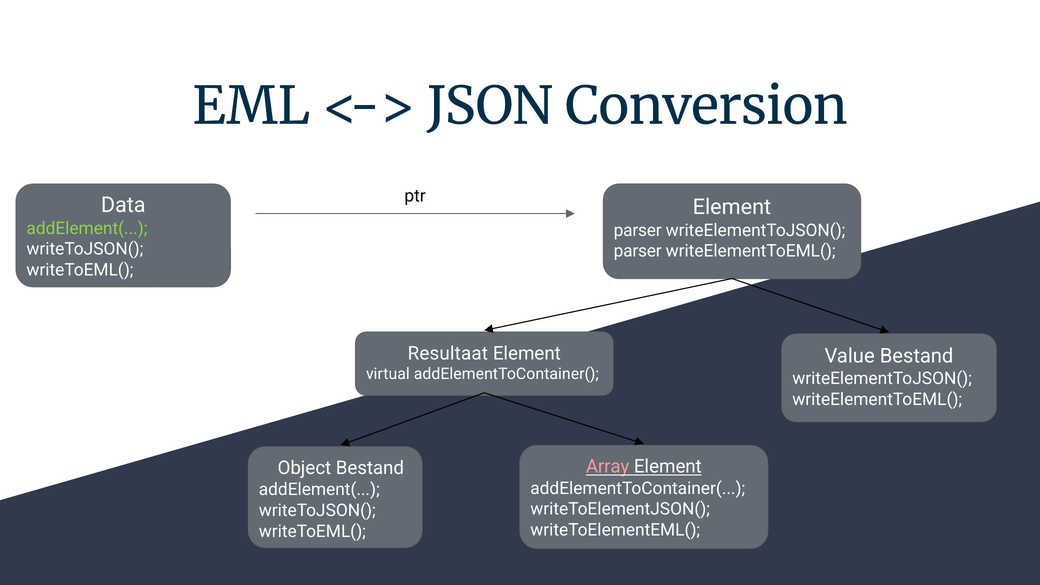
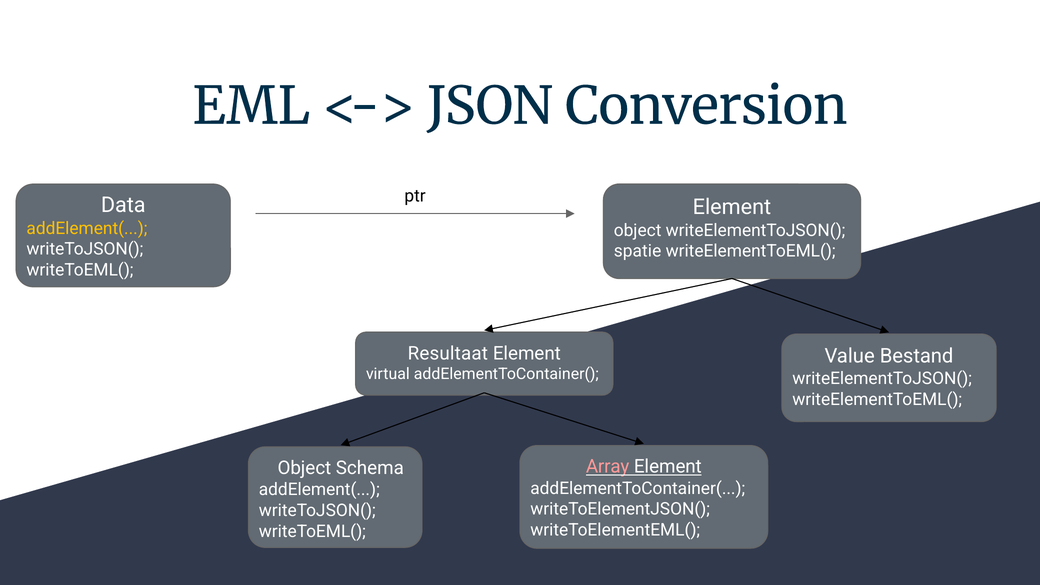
addElement( at (87, 228) colour: light green -> yellow
parser at (638, 230): parser -> object
parser at (638, 251): parser -> spatie
Object Bestand: Bestand -> Schema
